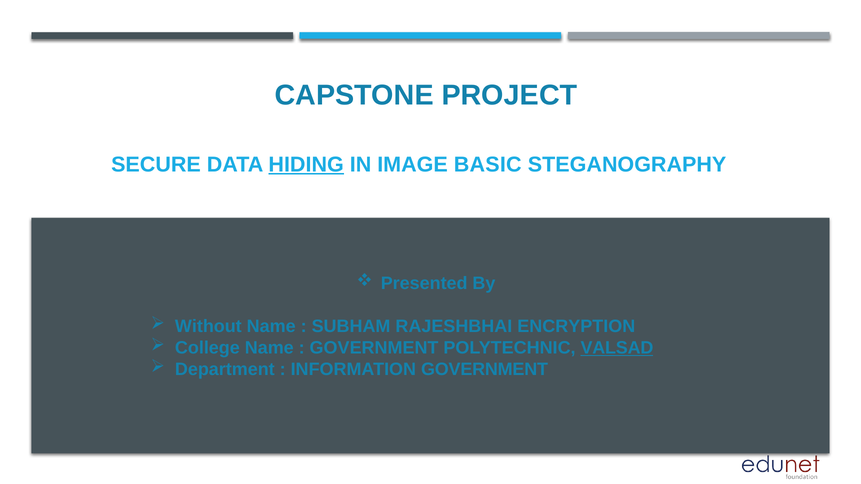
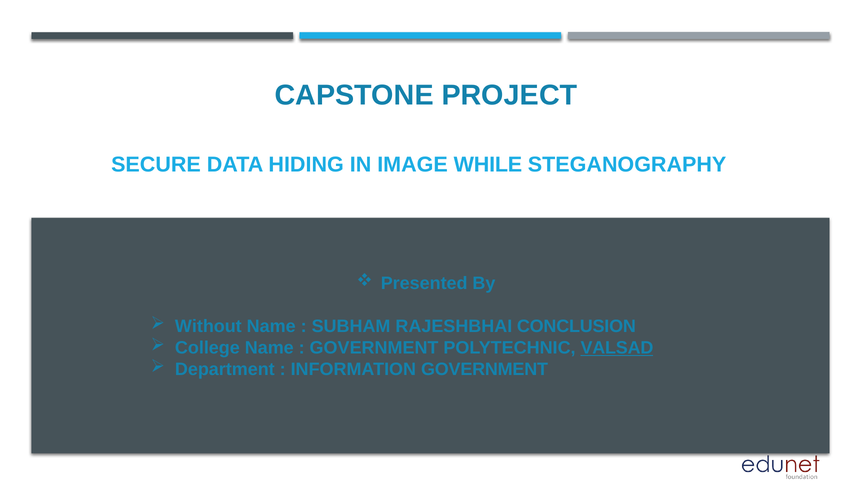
HIDING underline: present -> none
BASIC: BASIC -> WHILE
ENCRYPTION: ENCRYPTION -> CONCLUSION
